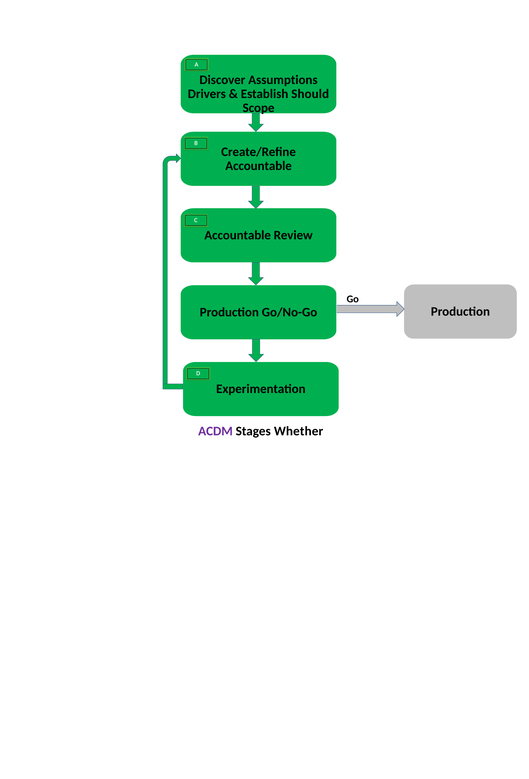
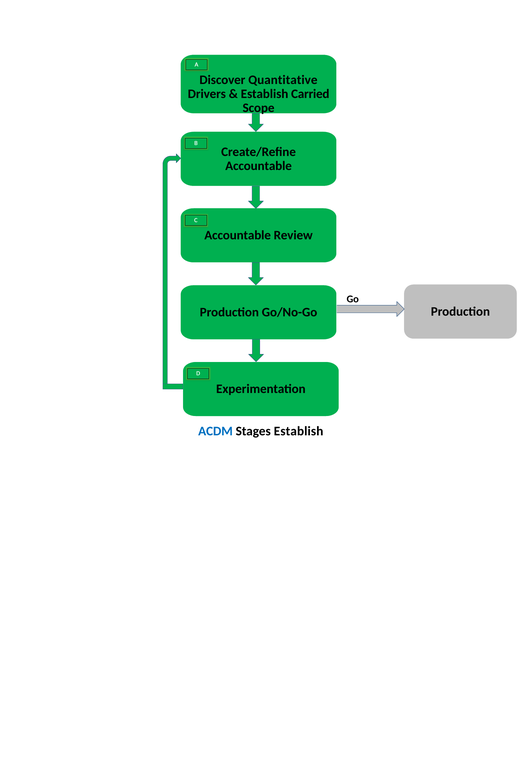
Assumptions: Assumptions -> Quantitative
Should: Should -> Carried
ACDM colour: purple -> blue
Stages Whether: Whether -> Establish
